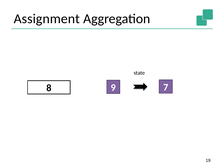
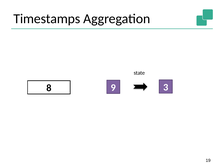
Assignment: Assignment -> Timestamps
9 7: 7 -> 3
